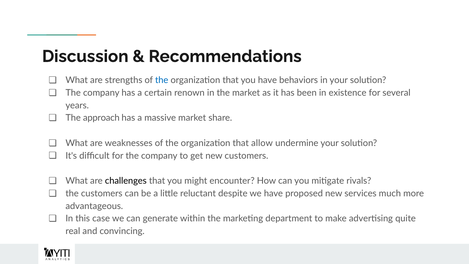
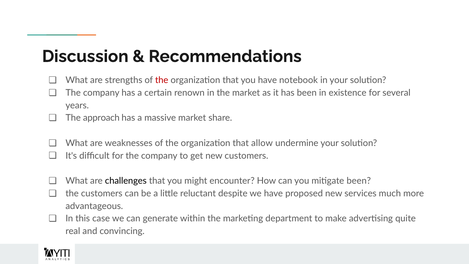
the at (162, 80) colour: blue -> red
behaviors: behaviors -> notebook
mitigate rivals: rivals -> been
